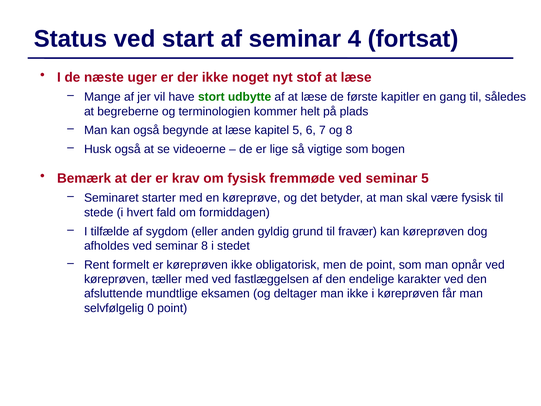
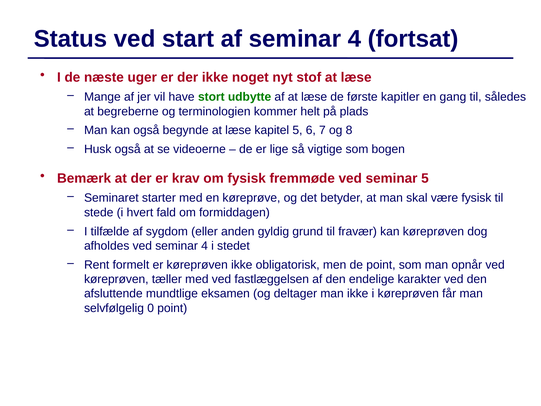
ved seminar 8: 8 -> 4
